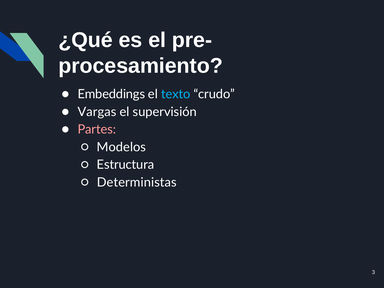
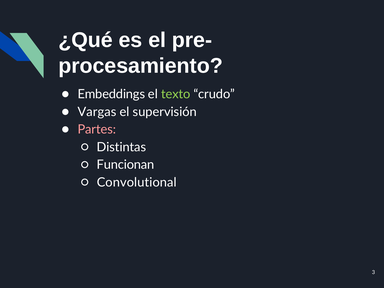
texto colour: light blue -> light green
Modelos: Modelos -> Distintas
Estructura: Estructura -> Funcionan
Deterministas: Deterministas -> Convolutional
